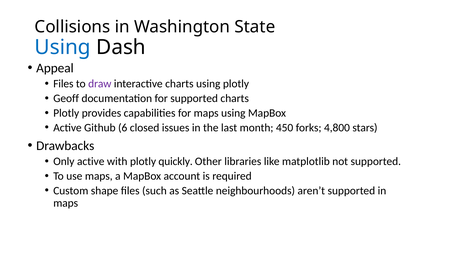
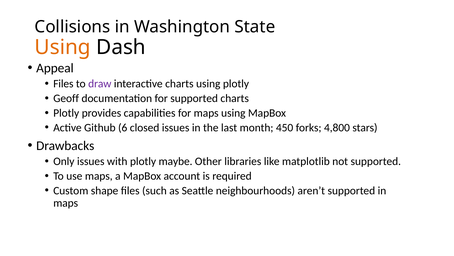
Using at (63, 47) colour: blue -> orange
Only active: active -> issues
quickly: quickly -> maybe
